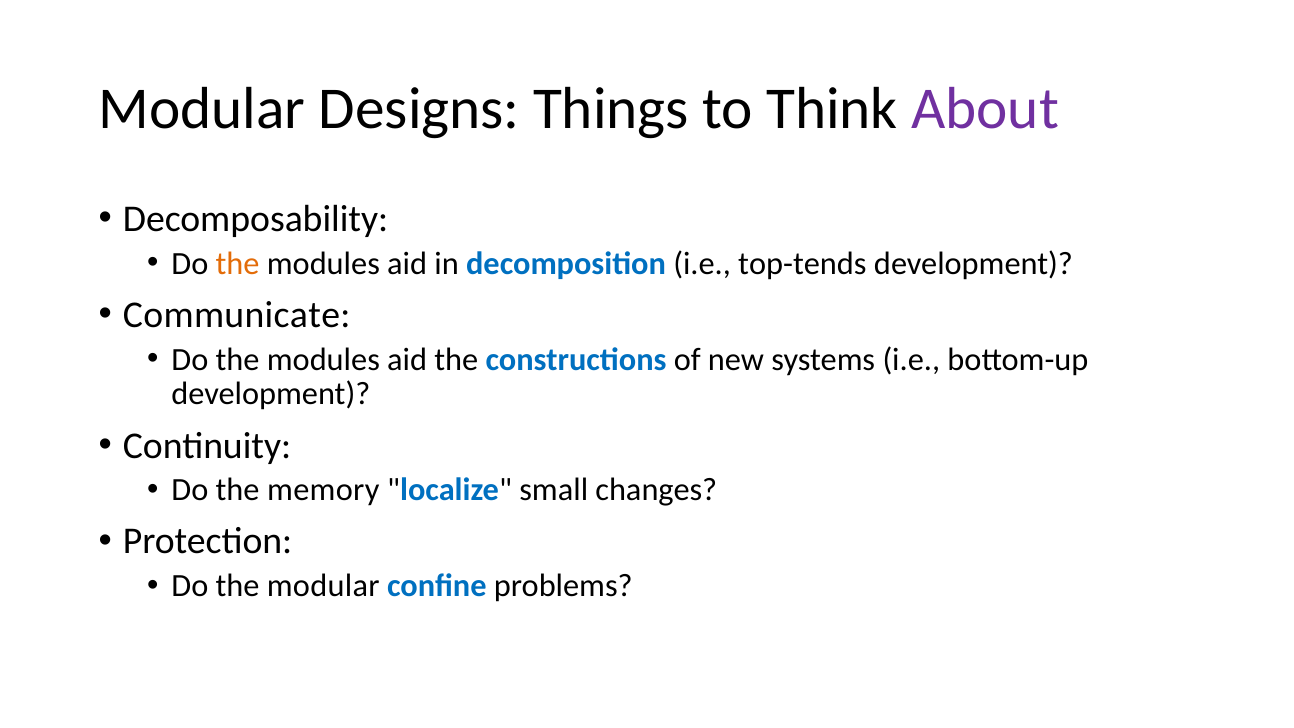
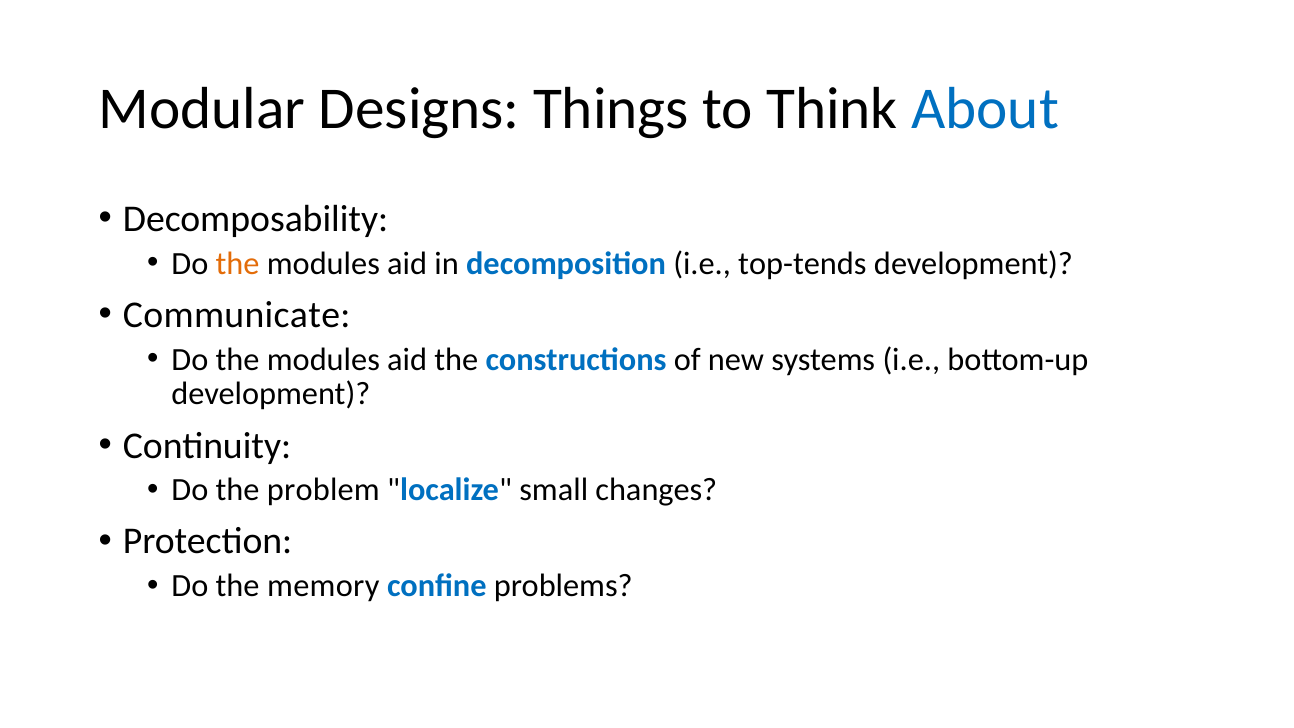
About colour: purple -> blue
memory: memory -> problem
the modular: modular -> memory
